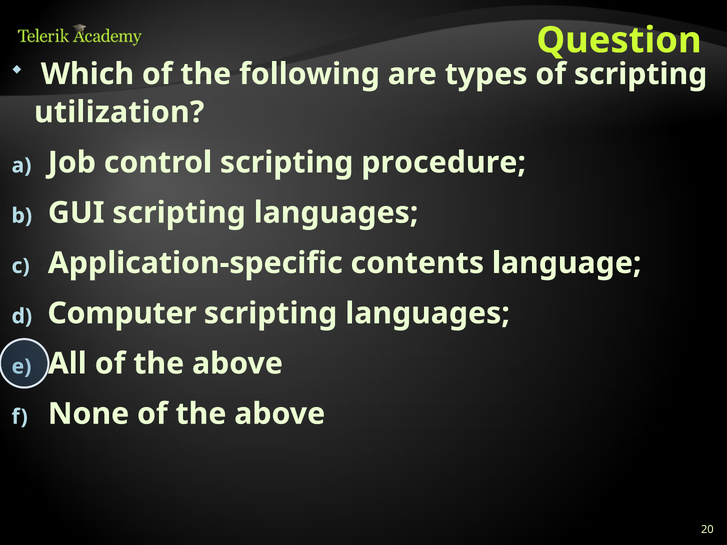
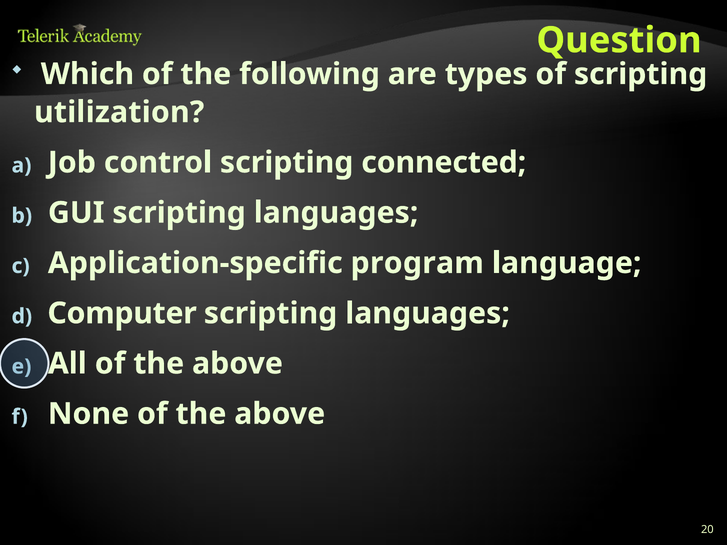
procedure: procedure -> connected
contents: contents -> program
